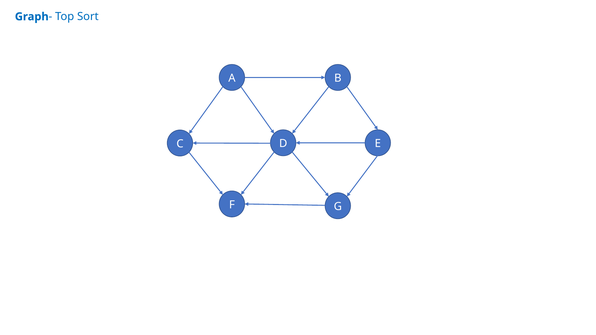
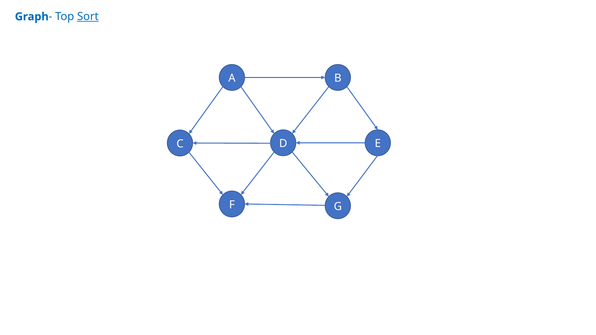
Sort underline: none -> present
